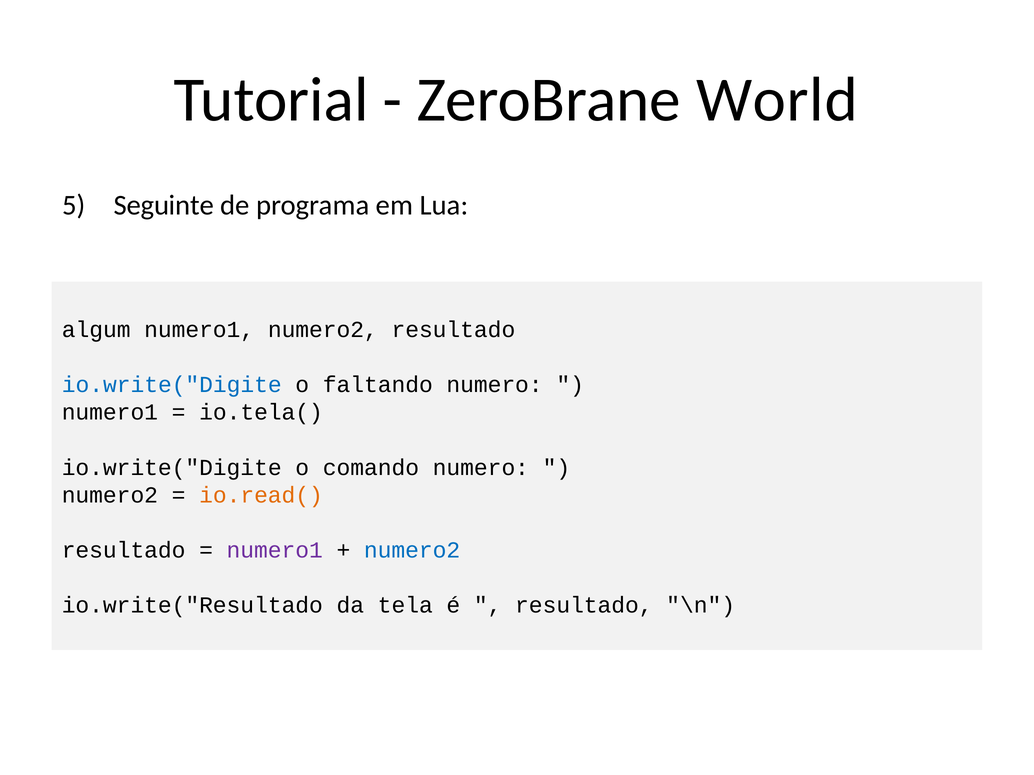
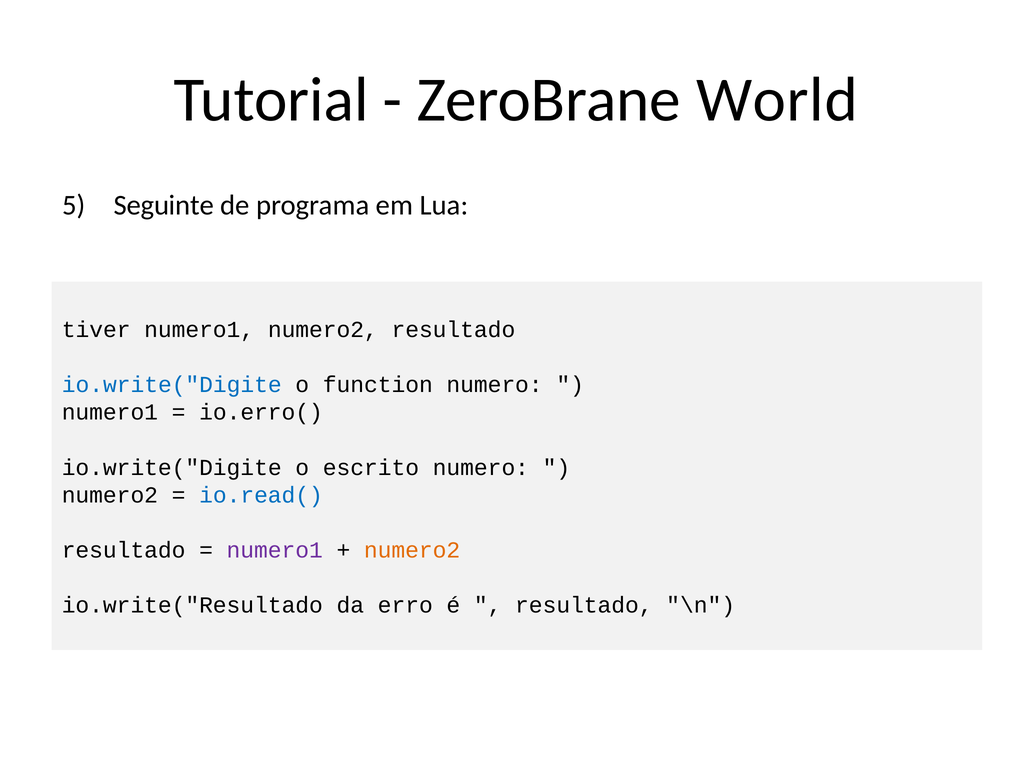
algum: algum -> tiver
faltando: faltando -> function
io.tela(: io.tela( -> io.erro(
comando: comando -> escrito
io.read( colour: orange -> blue
numero2 at (412, 550) colour: blue -> orange
tela: tela -> erro
